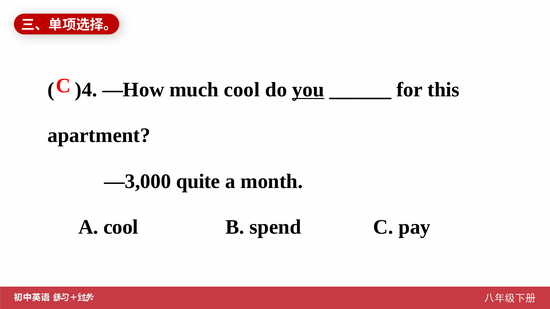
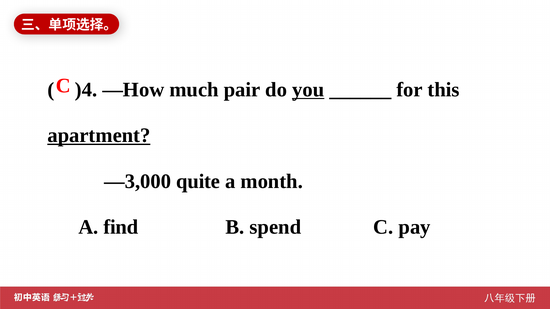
much cool: cool -> pair
apartment underline: none -> present
A cool: cool -> find
